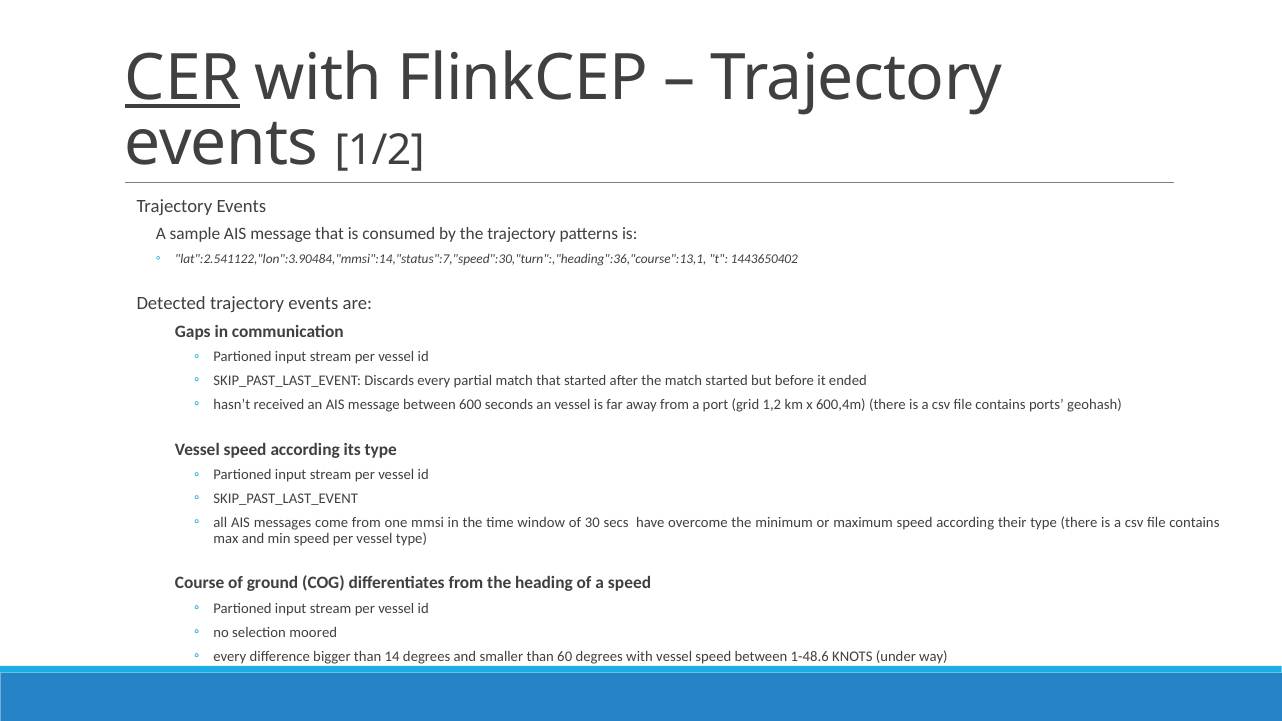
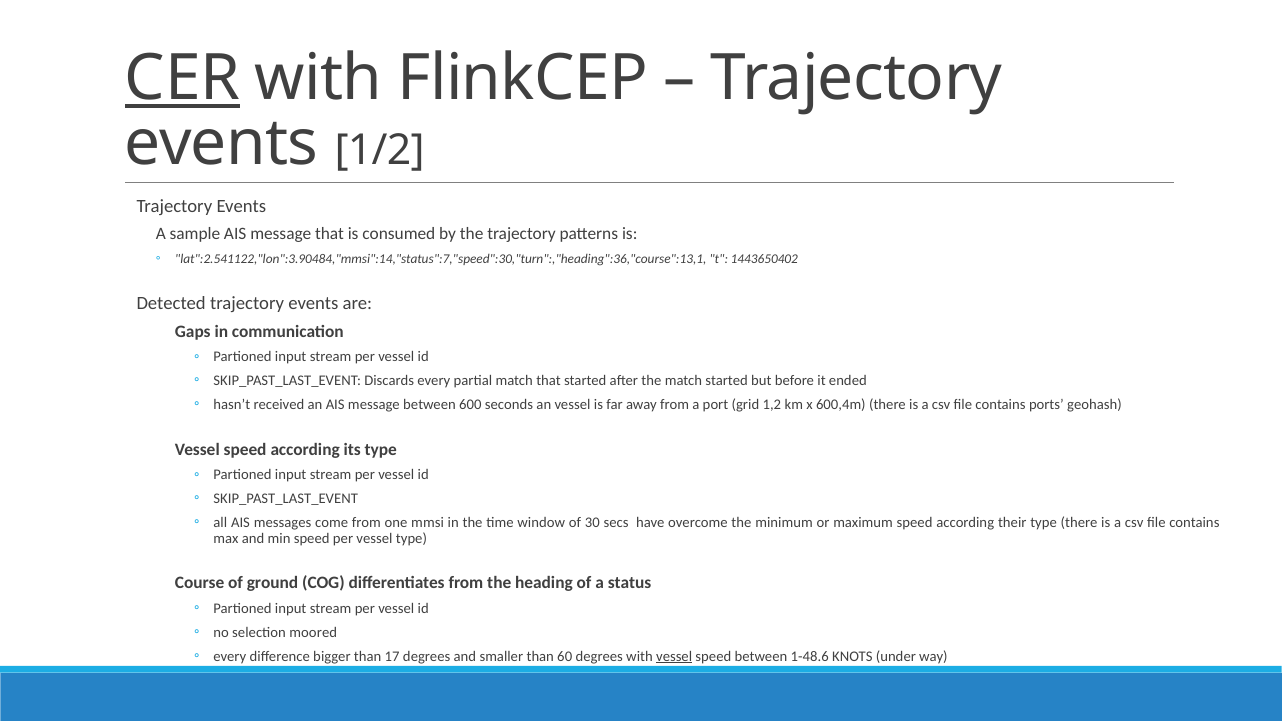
a speed: speed -> status
14: 14 -> 17
vessel at (674, 656) underline: none -> present
